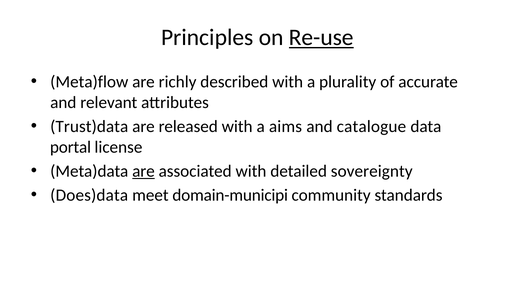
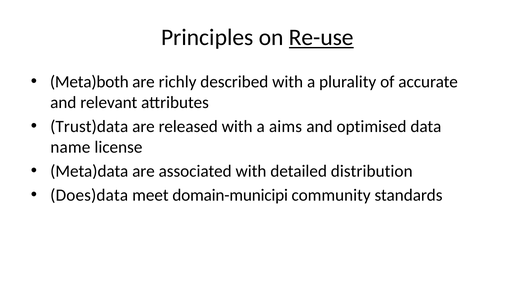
Meta)flow: Meta)flow -> Meta)both
catalogue: catalogue -> optimised
portal: portal -> name
are at (143, 171) underline: present -> none
sovereignty: sovereignty -> distribution
